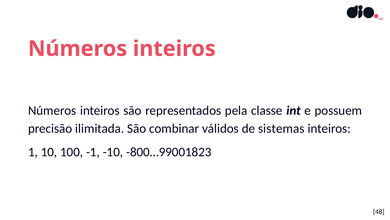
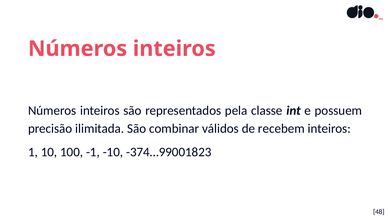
sistemas: sistemas -> recebem
-800…99001823: -800…99001823 -> -374…99001823
